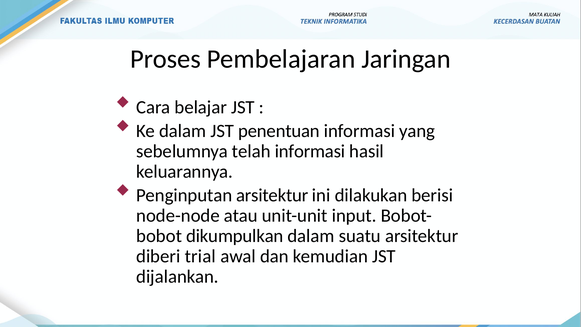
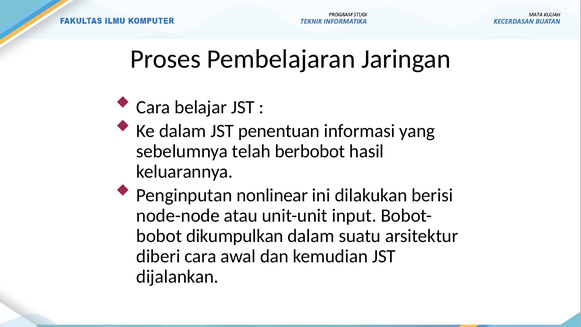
telah informasi: informasi -> berbobot
Penginputan arsitektur: arsitektur -> nonlinear
diberi trial: trial -> cara
